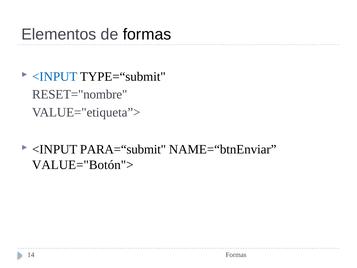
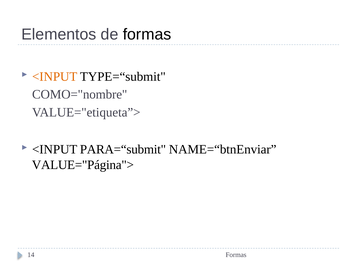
<INPUT at (55, 76) colour: blue -> orange
RESET="nombre: RESET="nombre -> COMO="nombre
VALUE="Botón">: VALUE="Botón"> -> VALUE="Página">
